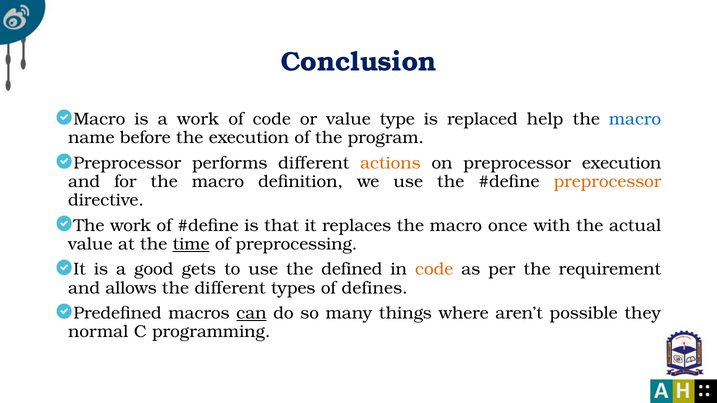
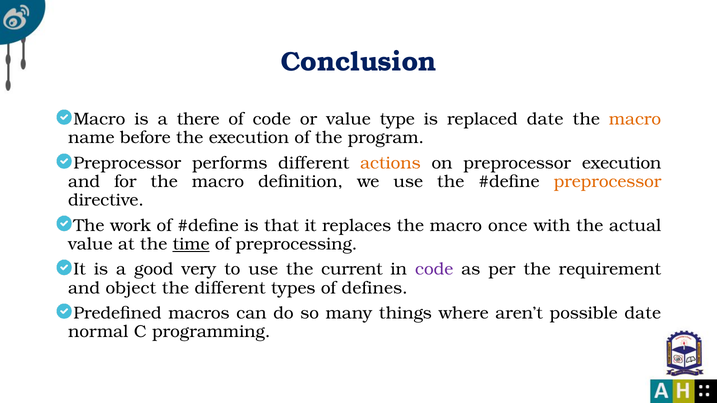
a work: work -> there
replaced help: help -> date
macro at (635, 119) colour: blue -> orange
gets: gets -> very
defined: defined -> current
code at (434, 269) colour: orange -> purple
allows: allows -> object
can underline: present -> none
possible they: they -> date
